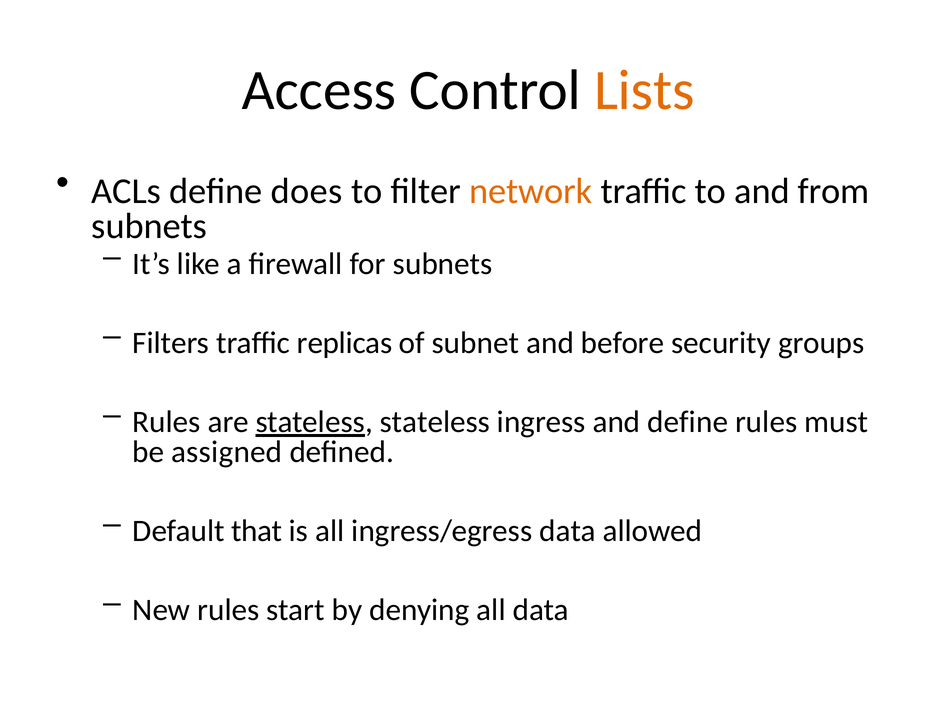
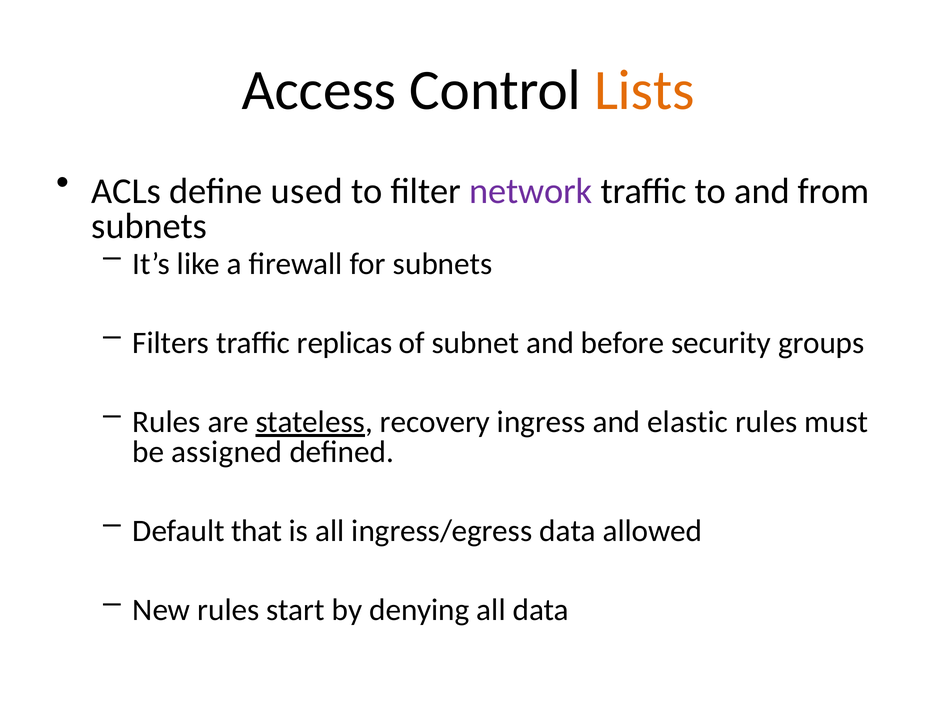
does: does -> used
network colour: orange -> purple
stateless stateless: stateless -> recovery
and define: define -> elastic
